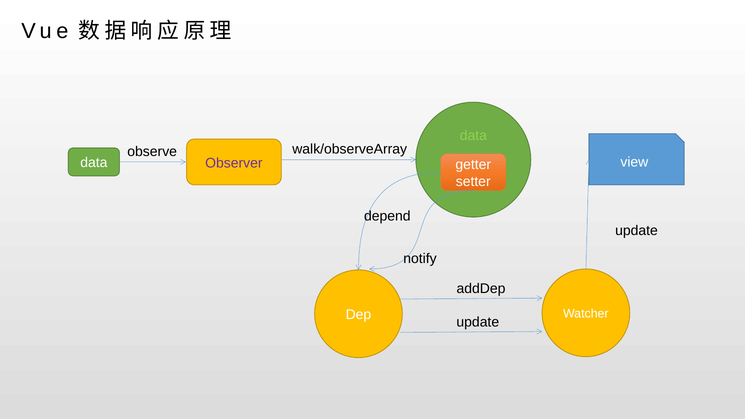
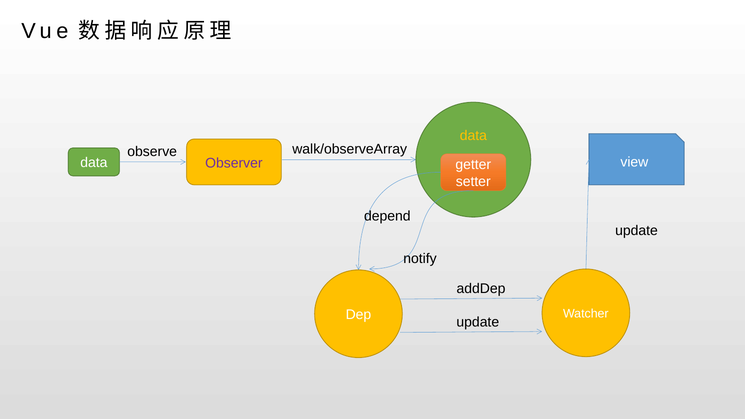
data at (473, 135) colour: light green -> yellow
